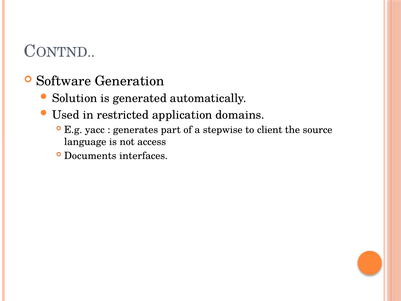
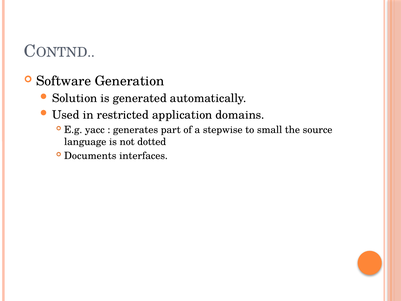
client: client -> small
access: access -> dotted
